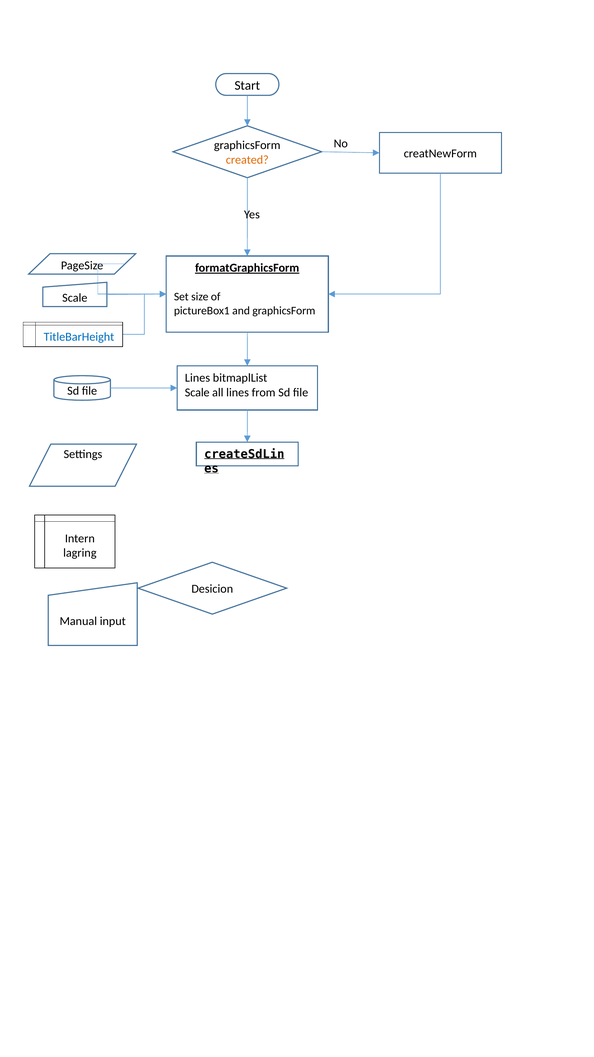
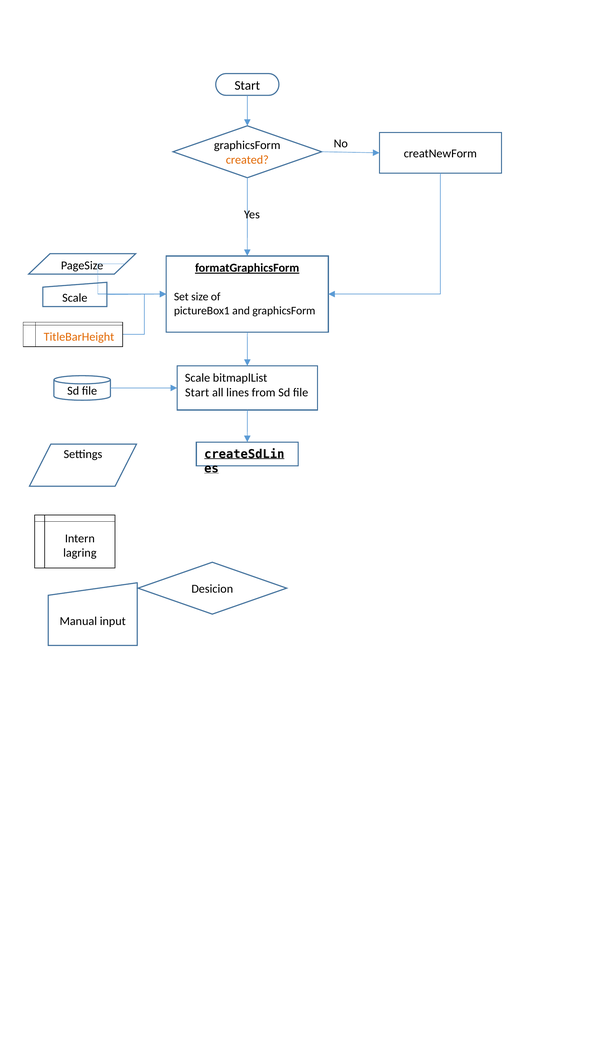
TitleBarHeight colour: blue -> orange
Lines at (197, 378): Lines -> Scale
Scale at (197, 392): Scale -> Start
